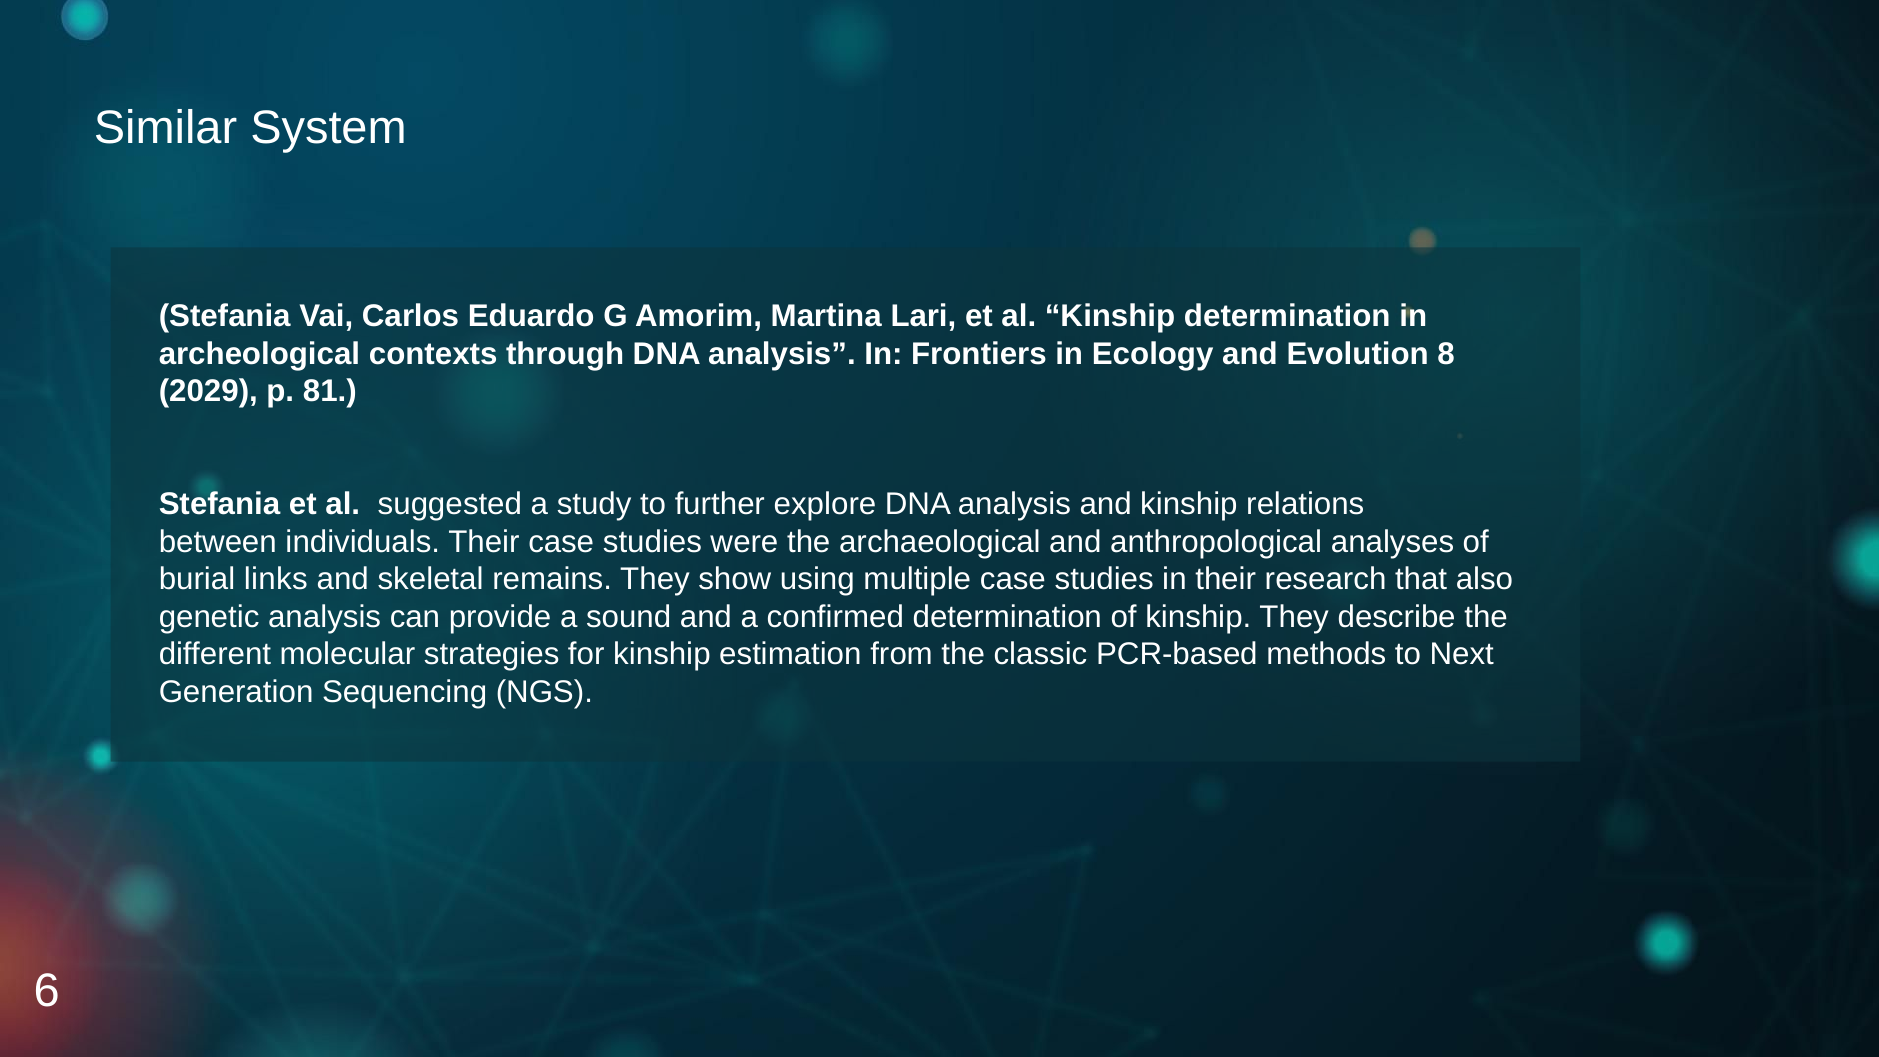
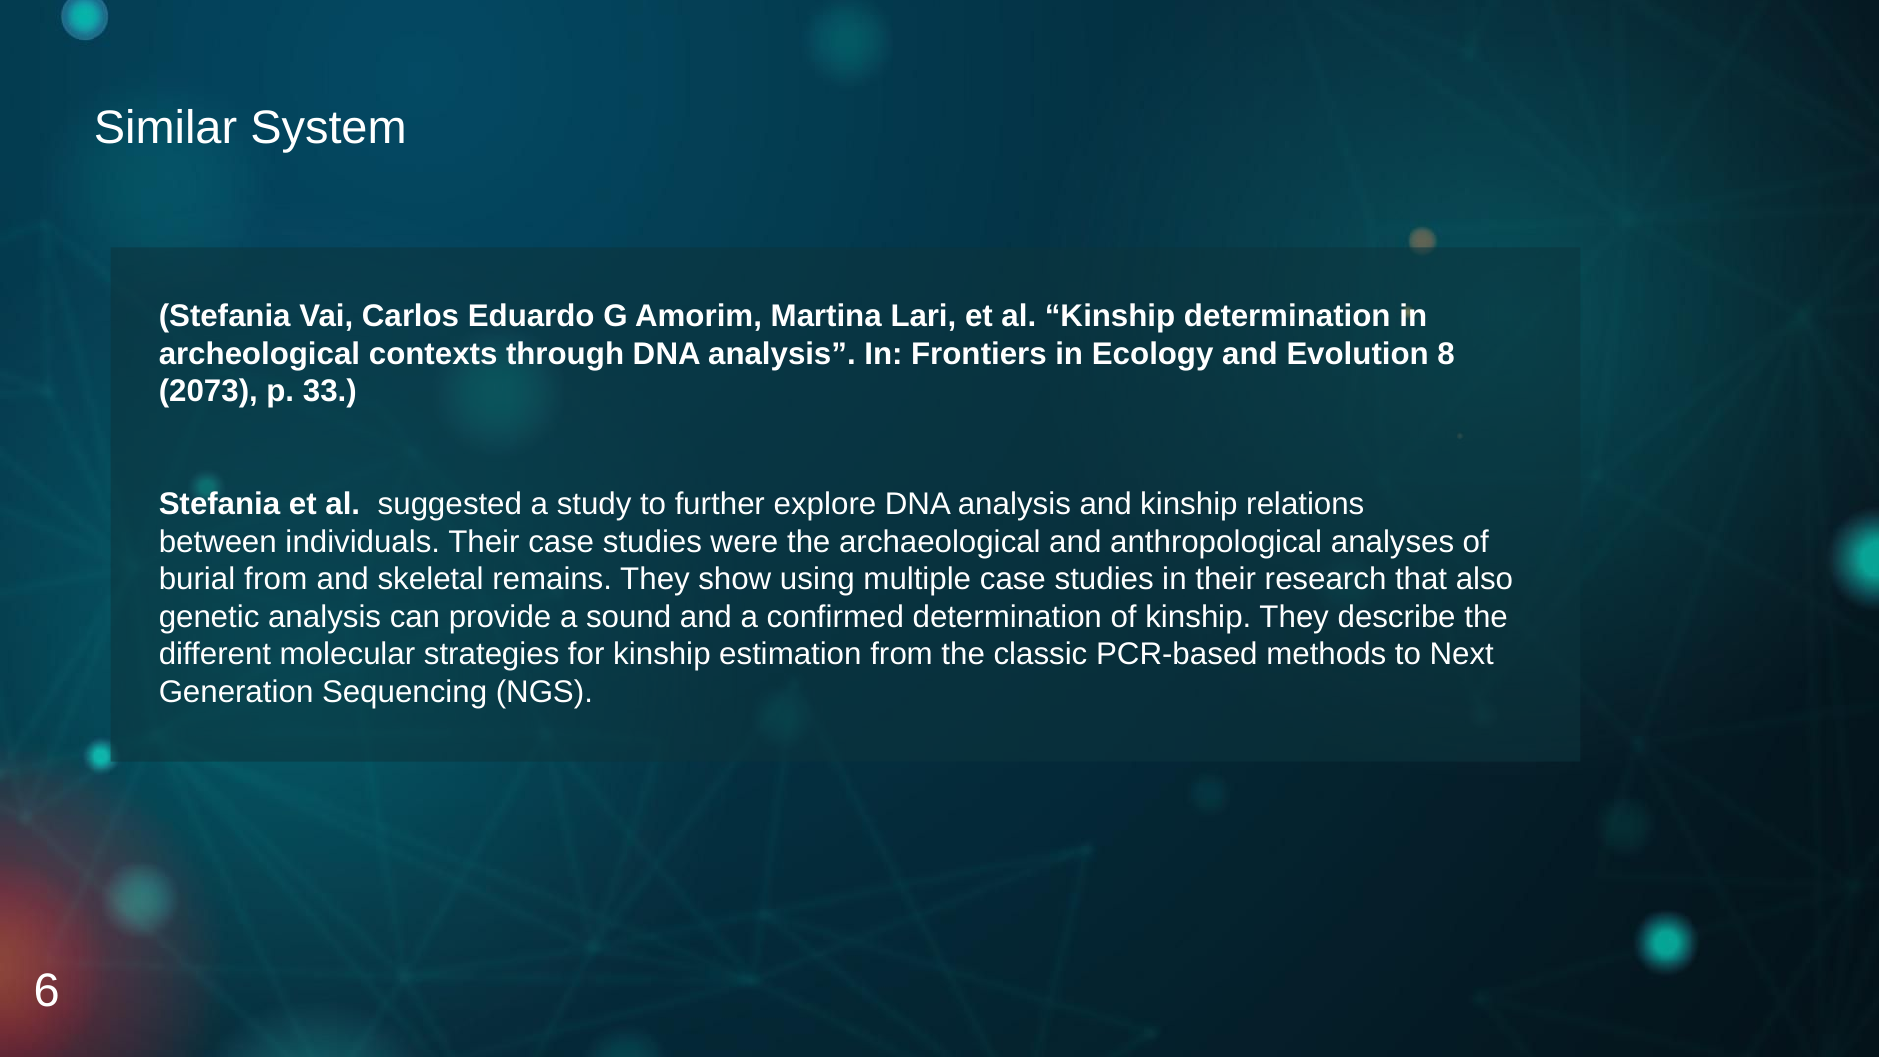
2029: 2029 -> 2073
81: 81 -> 33
burial links: links -> from
